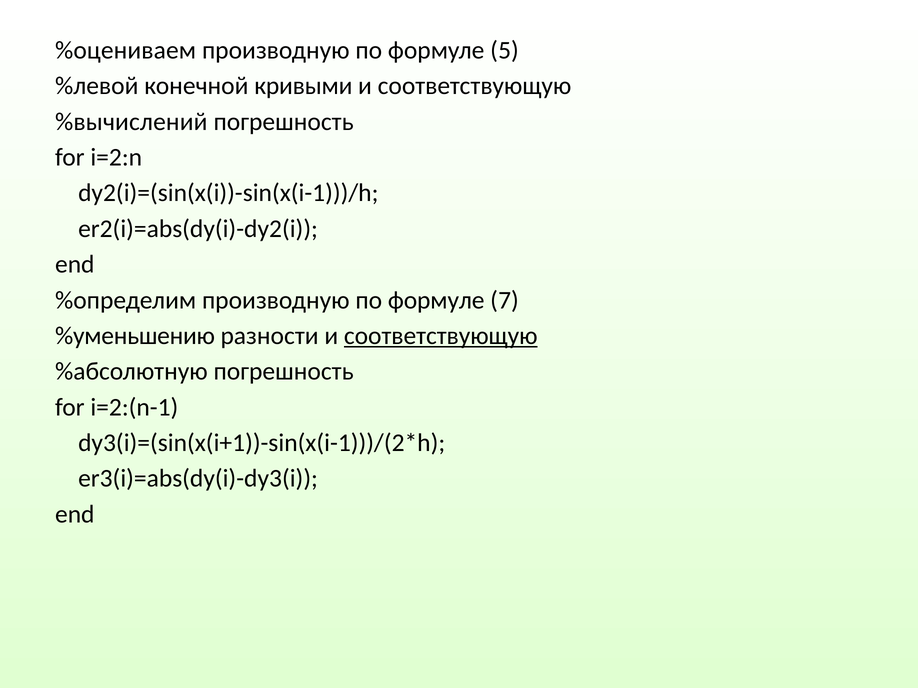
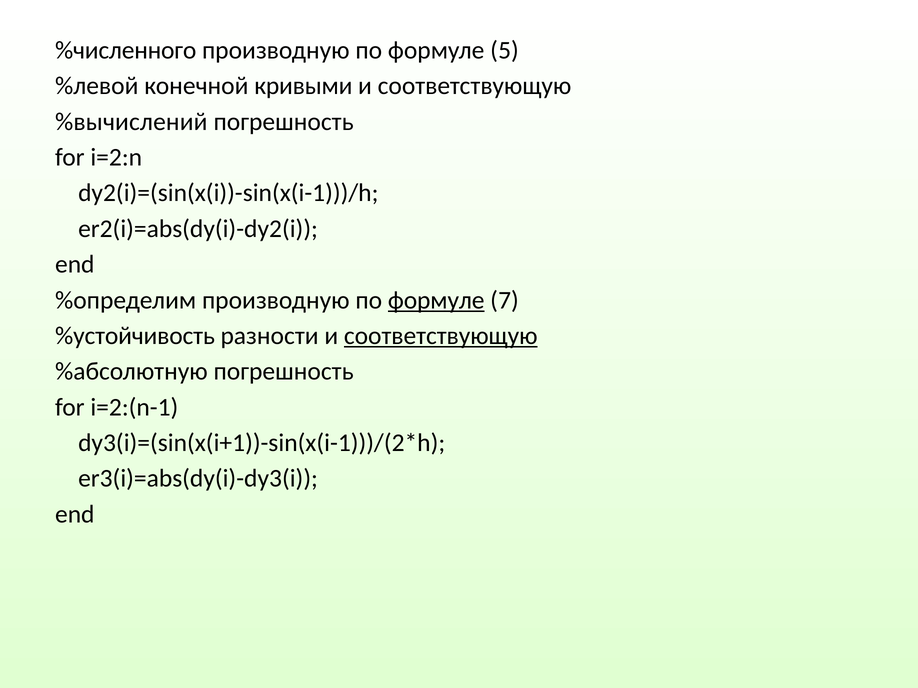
%оцениваем: %оцениваем -> %численного
формуле at (436, 300) underline: none -> present
%уменьшению: %уменьшению -> %устойчивость
